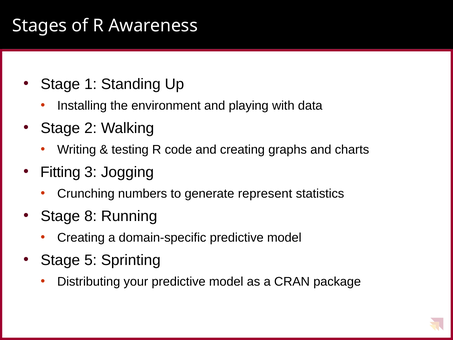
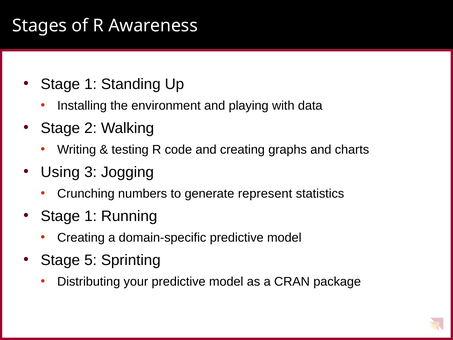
Fitting: Fitting -> Using
8 at (91, 216): 8 -> 1
